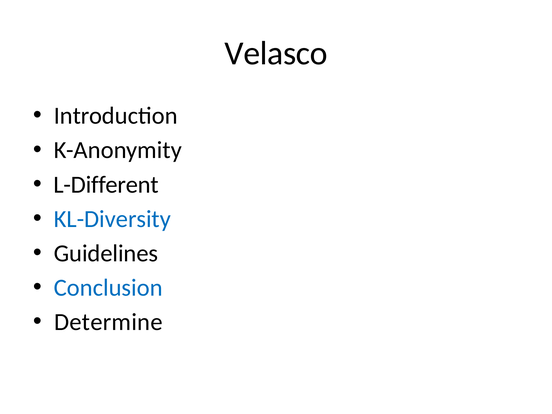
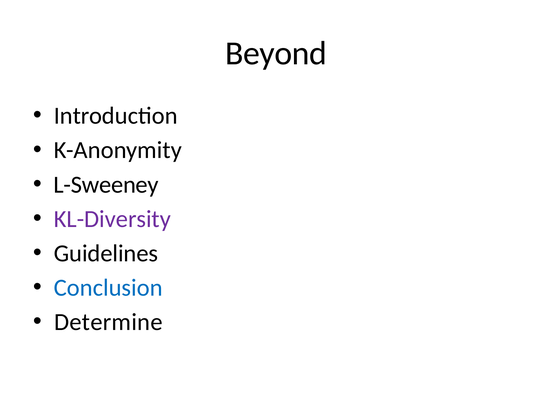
Velasco: Velasco -> Beyond
L-Different: L-Different -> L-Sweeney
KL-Diversity colour: blue -> purple
